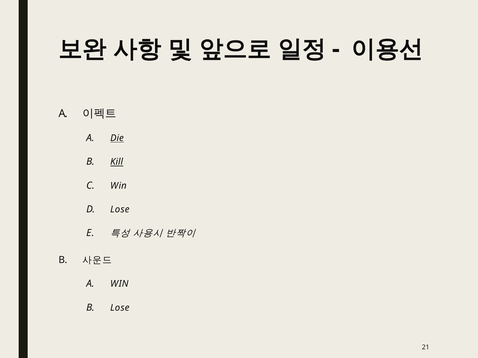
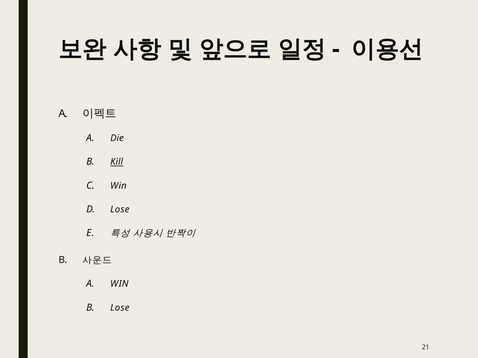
Die underline: present -> none
